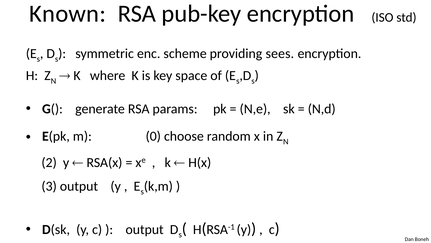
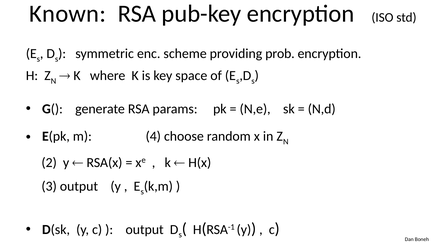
sees: sees -> prob
0: 0 -> 4
